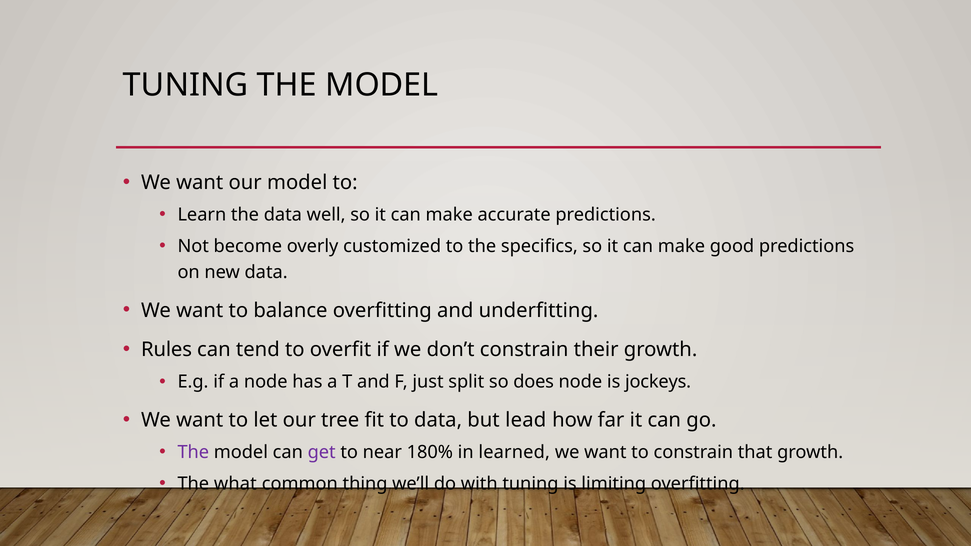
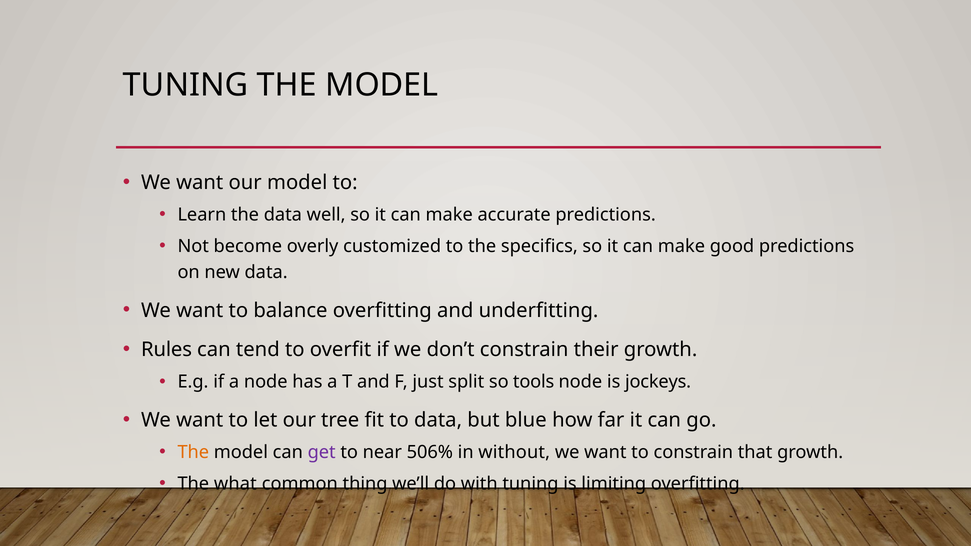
does: does -> tools
lead: lead -> blue
The at (193, 453) colour: purple -> orange
180%: 180% -> 506%
learned: learned -> without
